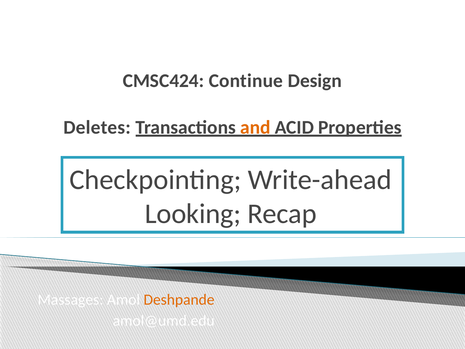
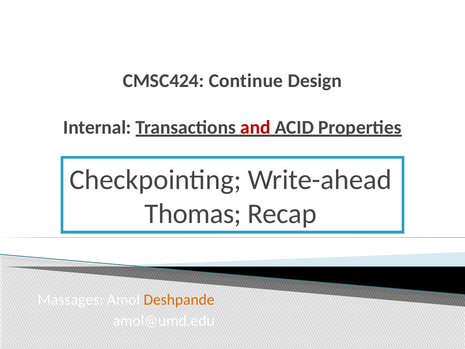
Deletes: Deletes -> Internal
and colour: orange -> red
Looking: Looking -> Thomas
